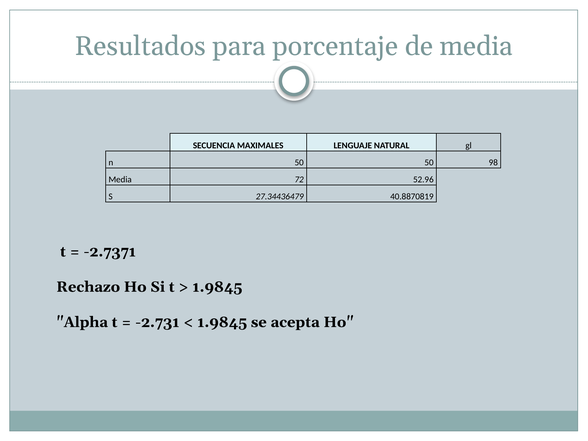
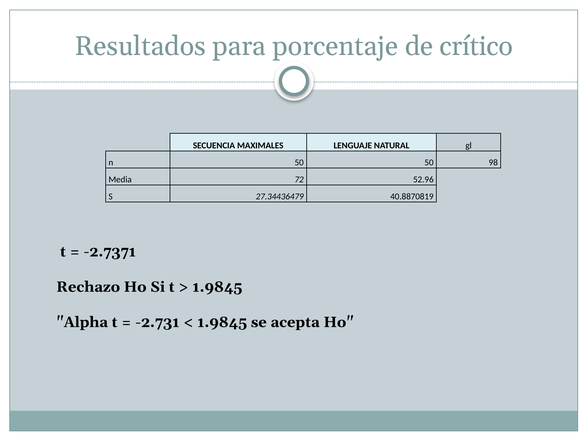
de media: media -> crítico
